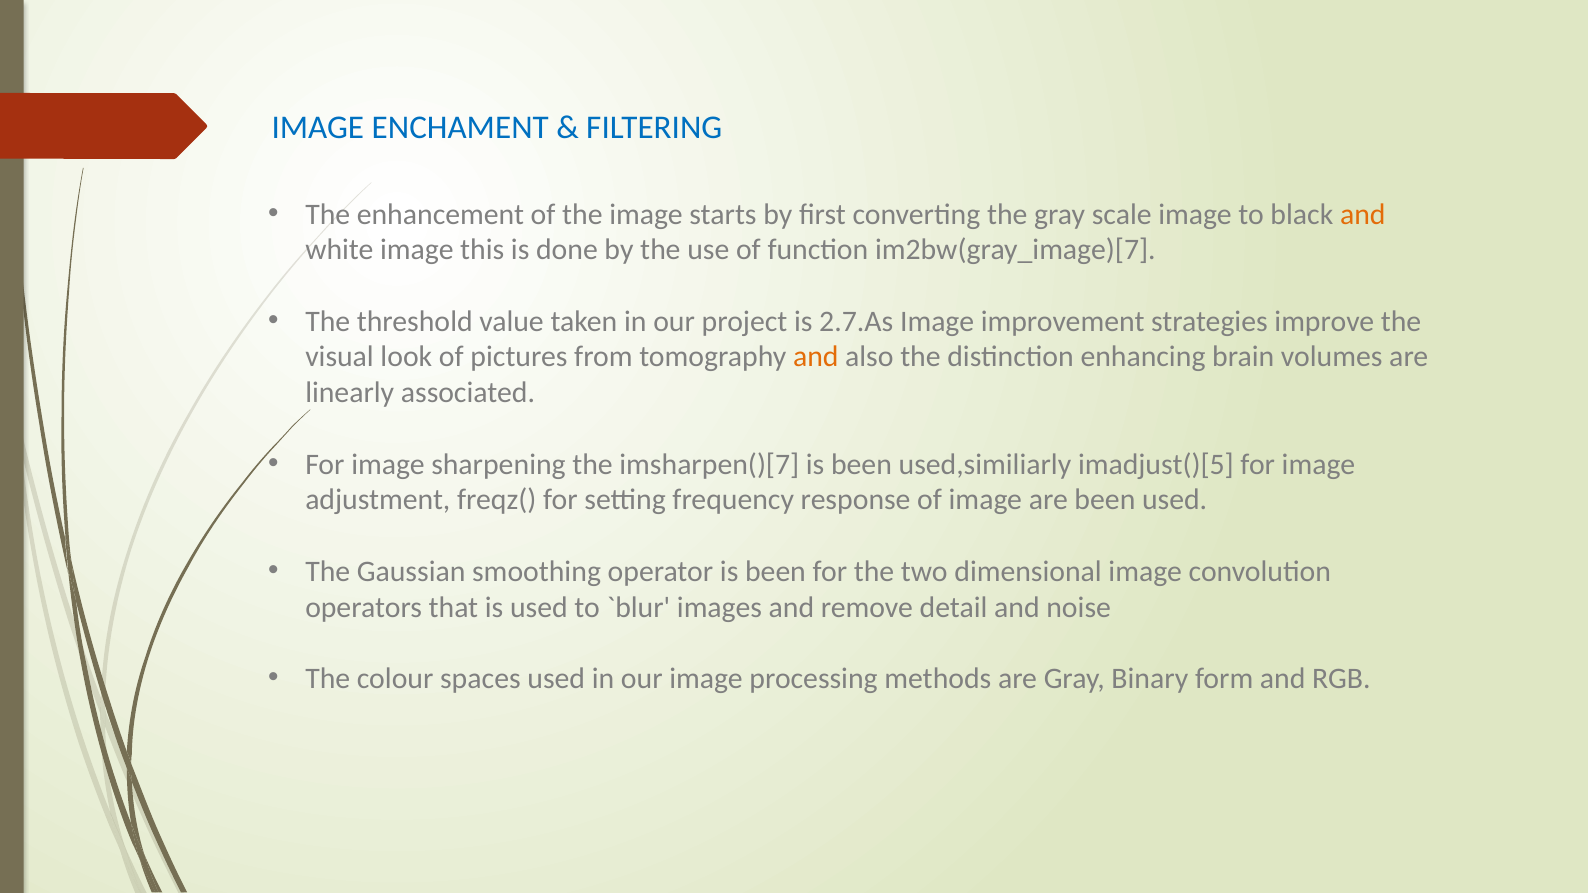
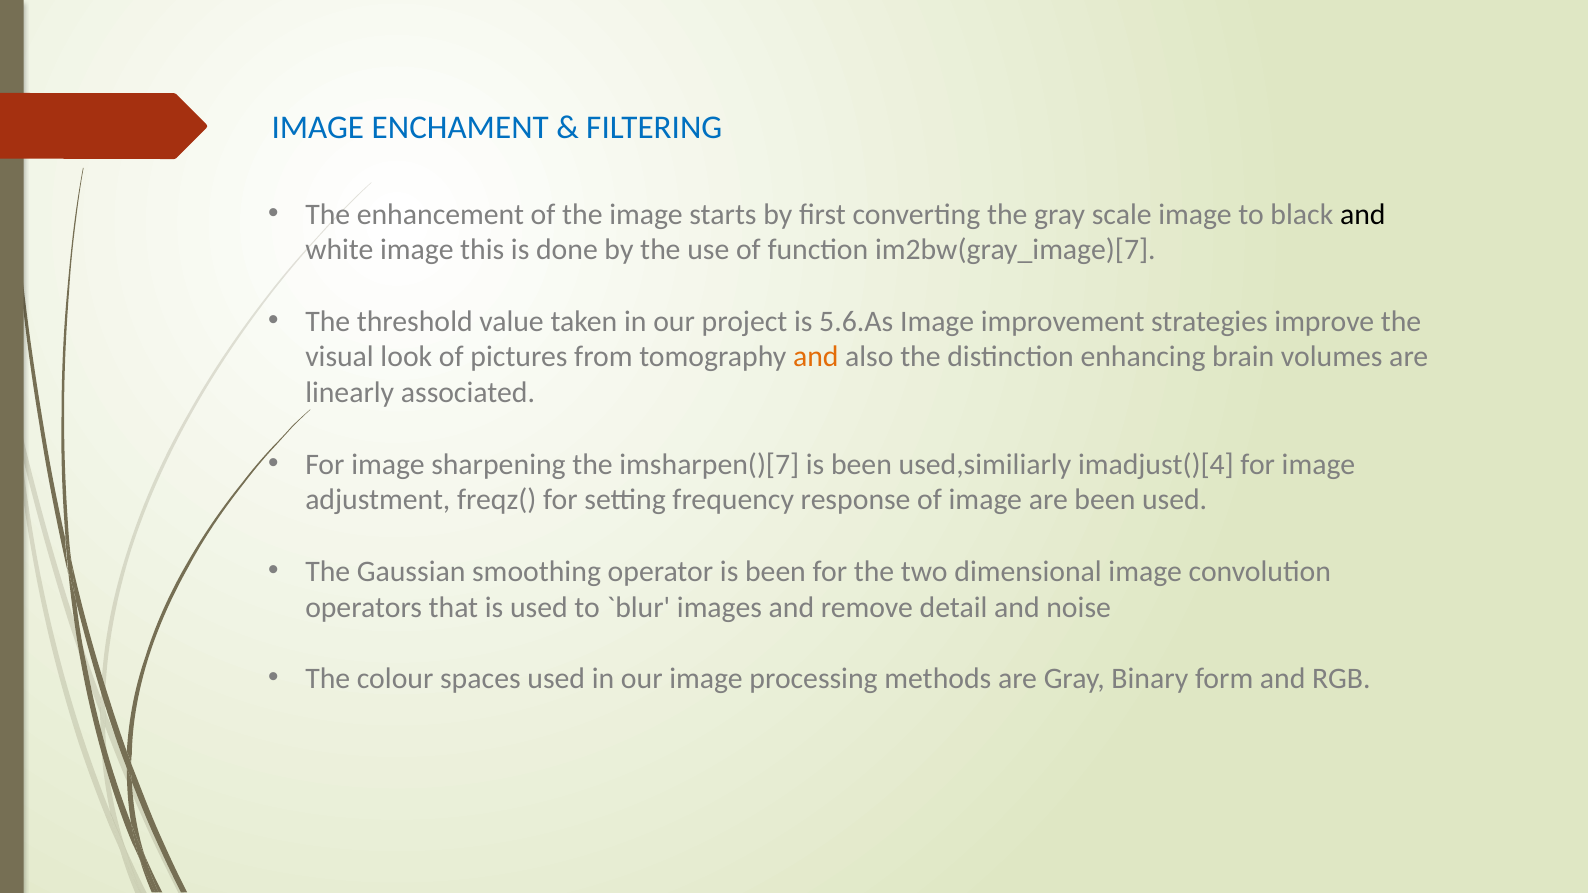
and at (1363, 214) colour: orange -> black
2.7.As: 2.7.As -> 5.6.As
imadjust()[5: imadjust()[5 -> imadjust()[4
